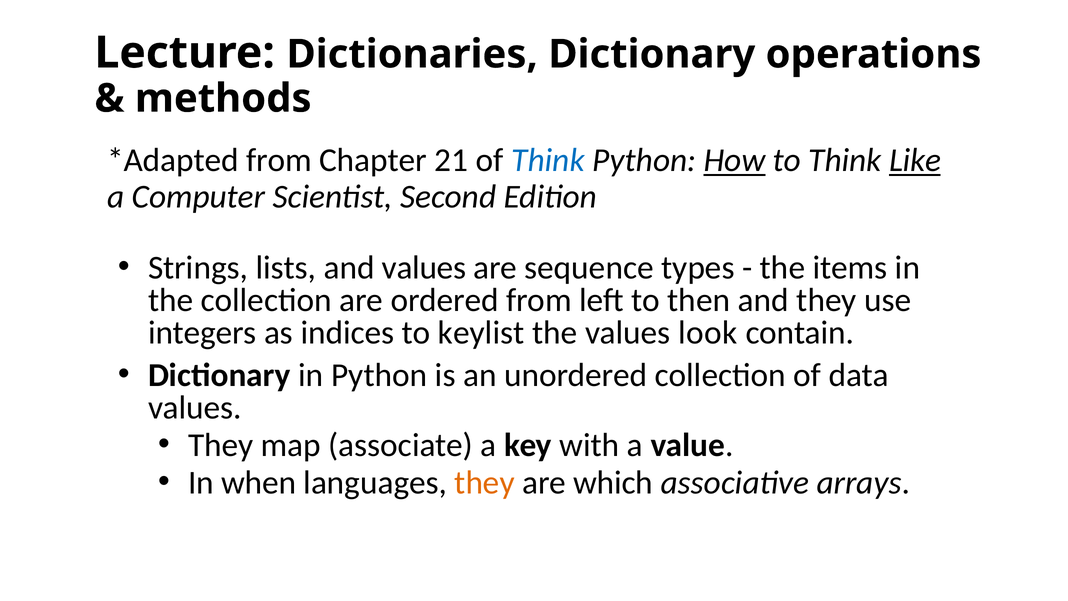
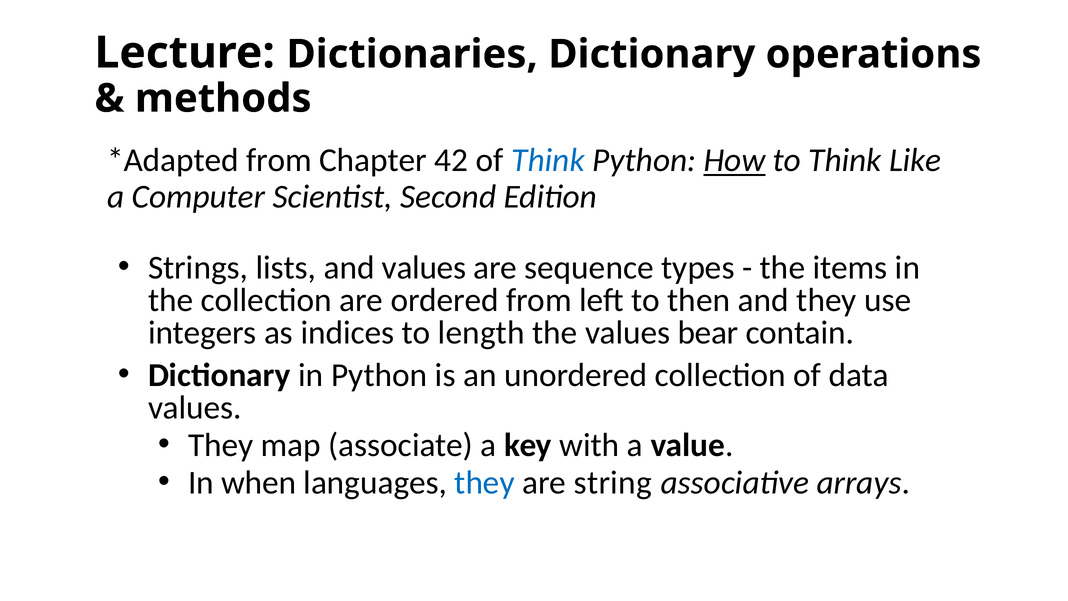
21: 21 -> 42
Like underline: present -> none
keylist: keylist -> length
look: look -> bear
they at (485, 482) colour: orange -> blue
which: which -> string
